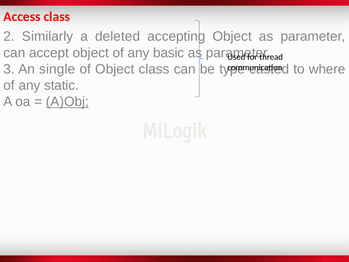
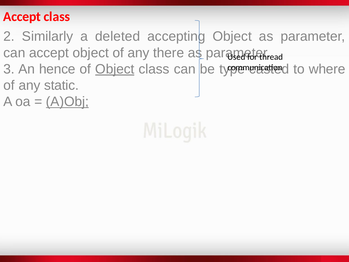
Access at (22, 17): Access -> Accept
basic: basic -> there
single: single -> hence
Object at (115, 69) underline: none -> present
